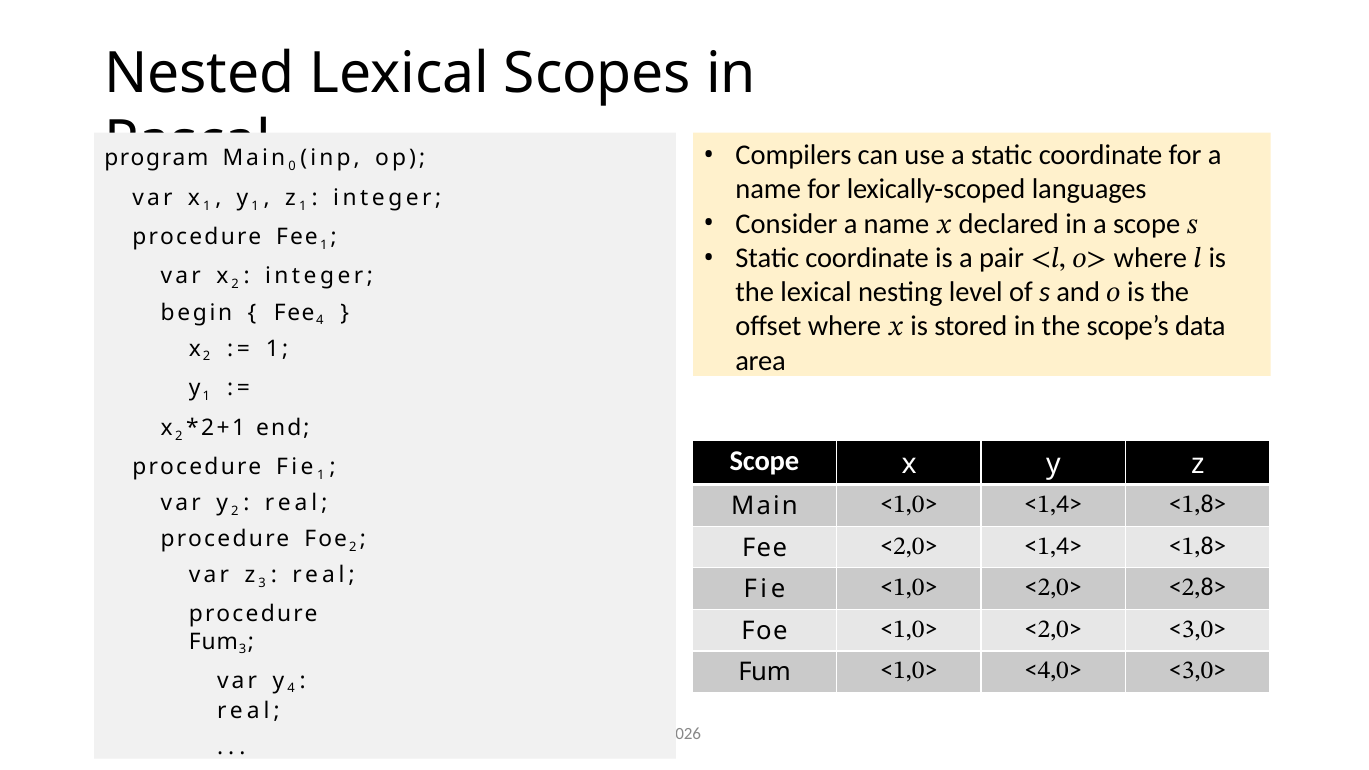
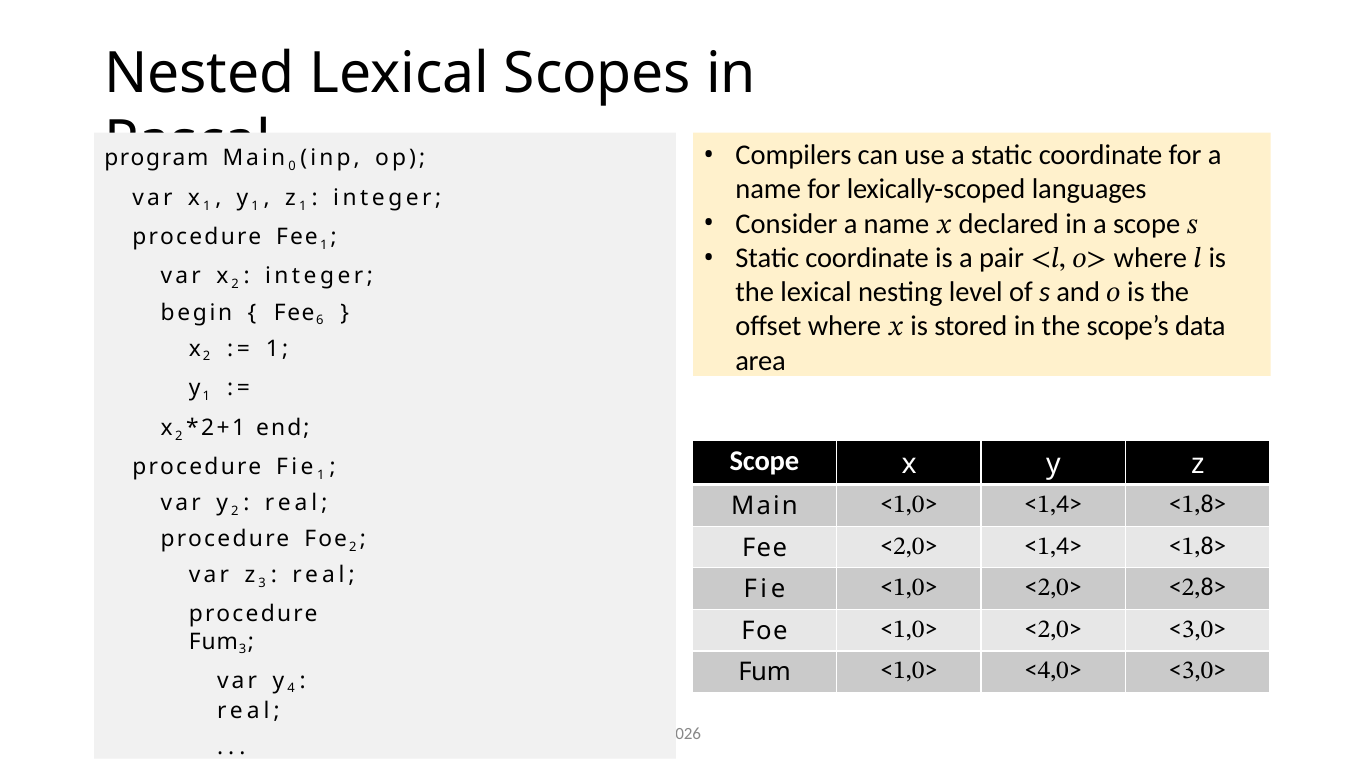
Fee 4: 4 -> 6
